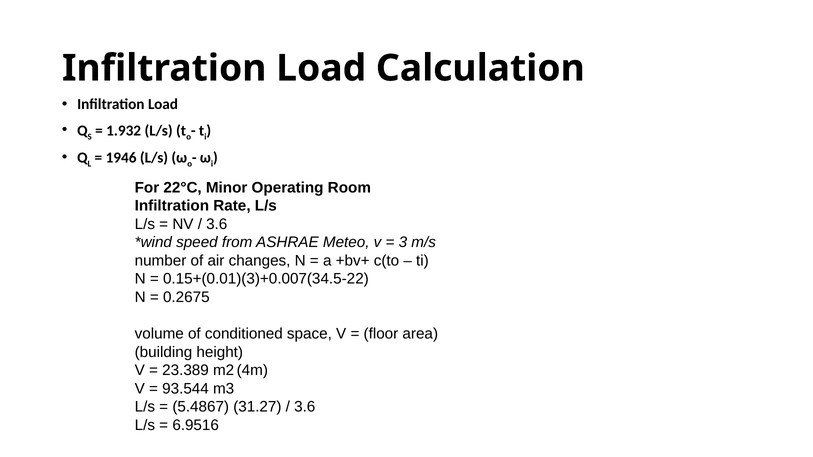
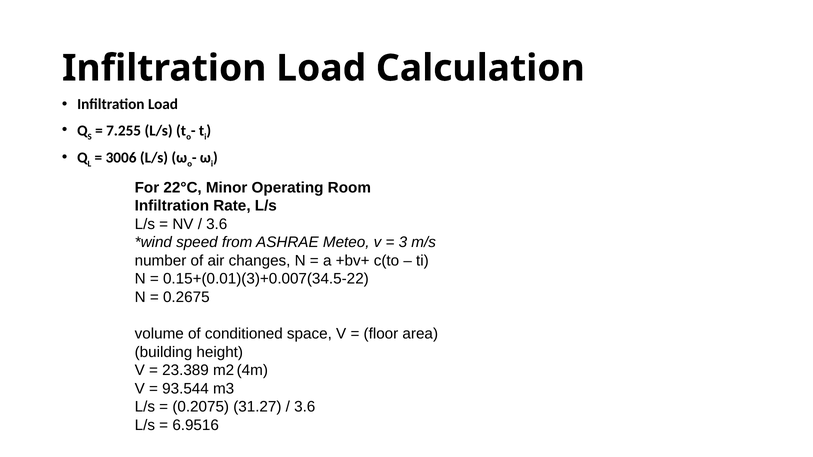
1.932: 1.932 -> 7.255
1946: 1946 -> 3006
5.4867: 5.4867 -> 0.2075
